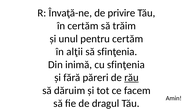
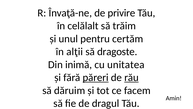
în certăm: certăm -> celălalt
să sfinţenia: sfinţenia -> dragoste
cu sfinţenia: sfinţenia -> unitatea
păreri underline: none -> present
